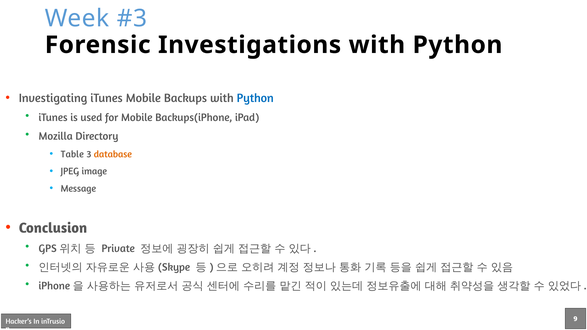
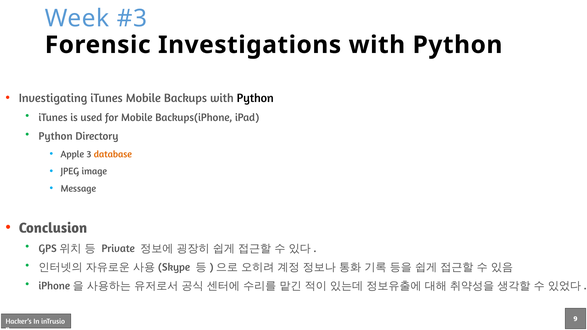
Python at (255, 98) colour: blue -> black
Mozilla at (56, 136): Mozilla -> Python
Table: Table -> Apple
